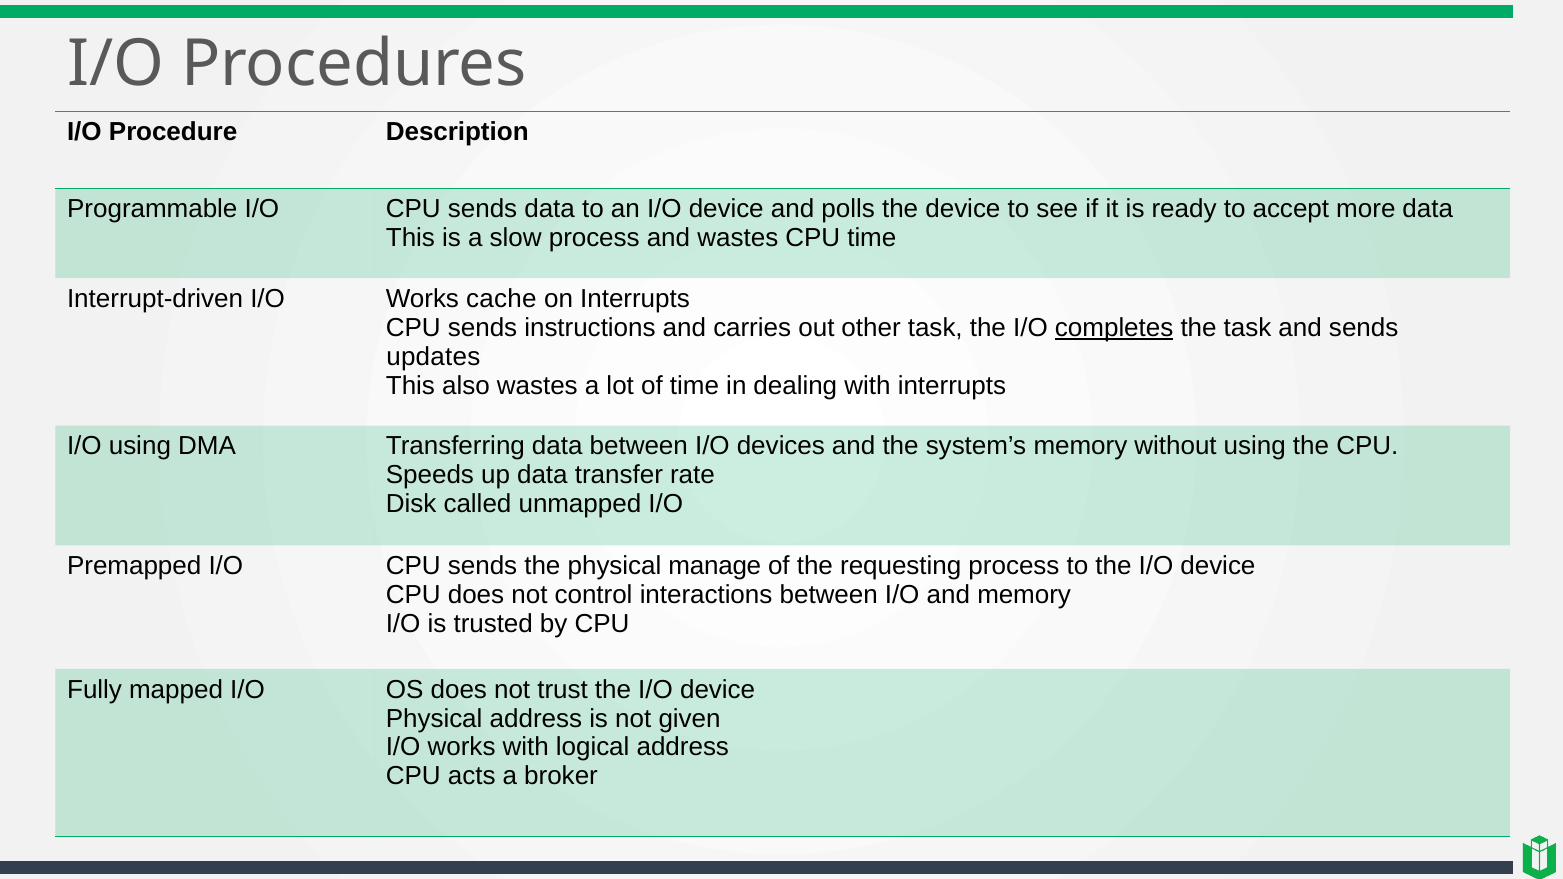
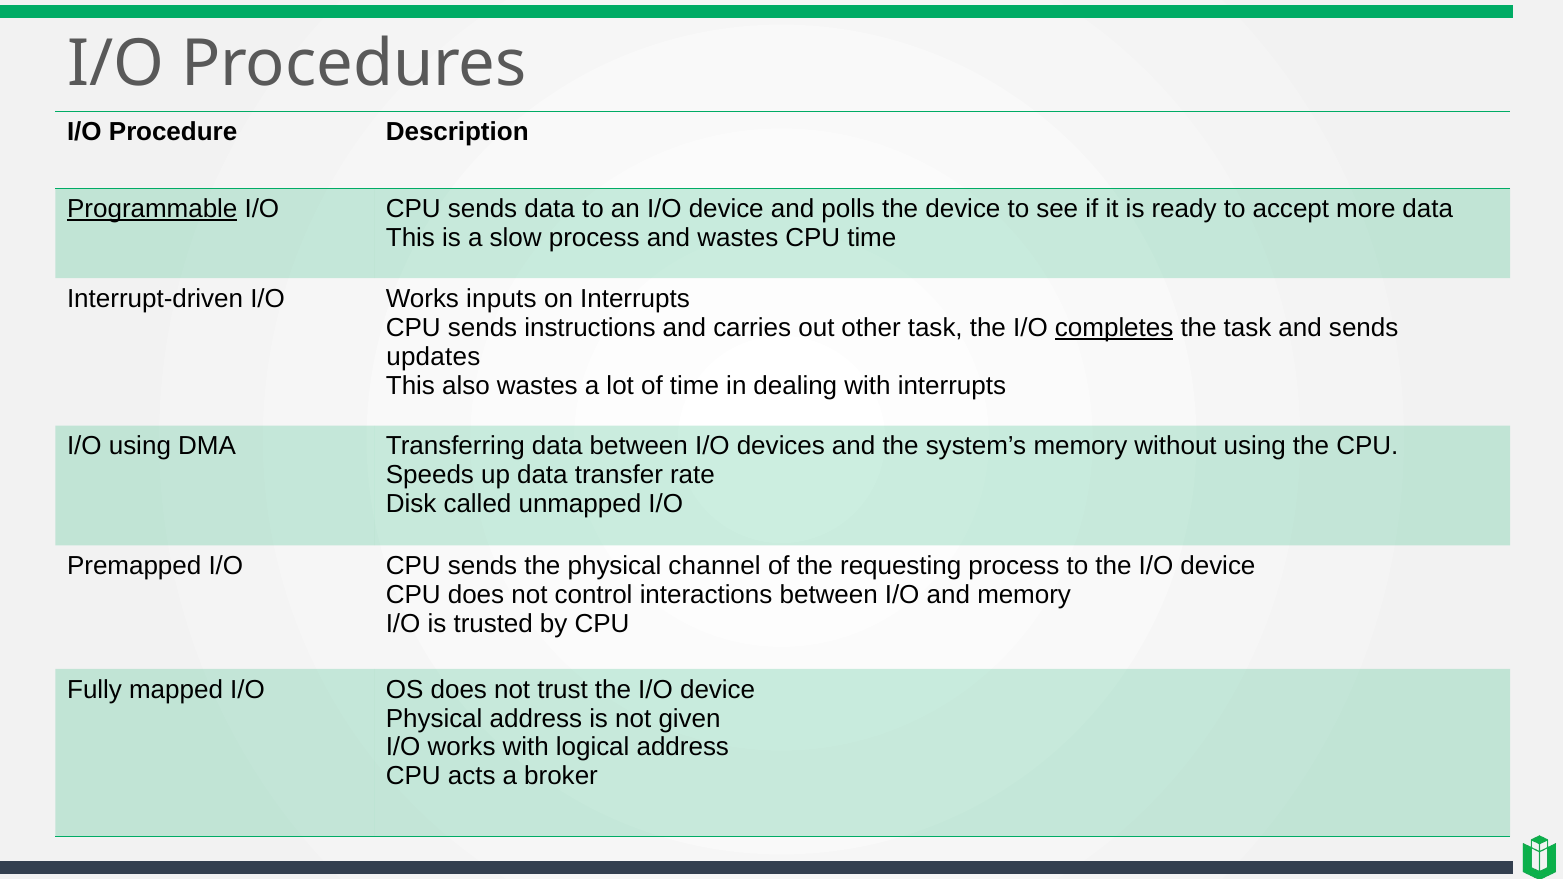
Programmable underline: none -> present
cache: cache -> inputs
manage: manage -> channel
